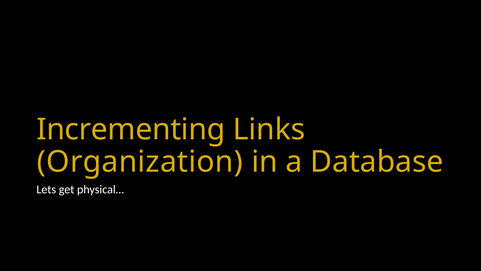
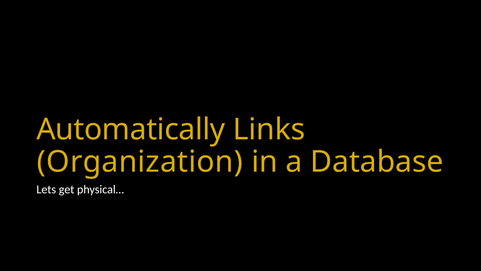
Incrementing: Incrementing -> Automatically
